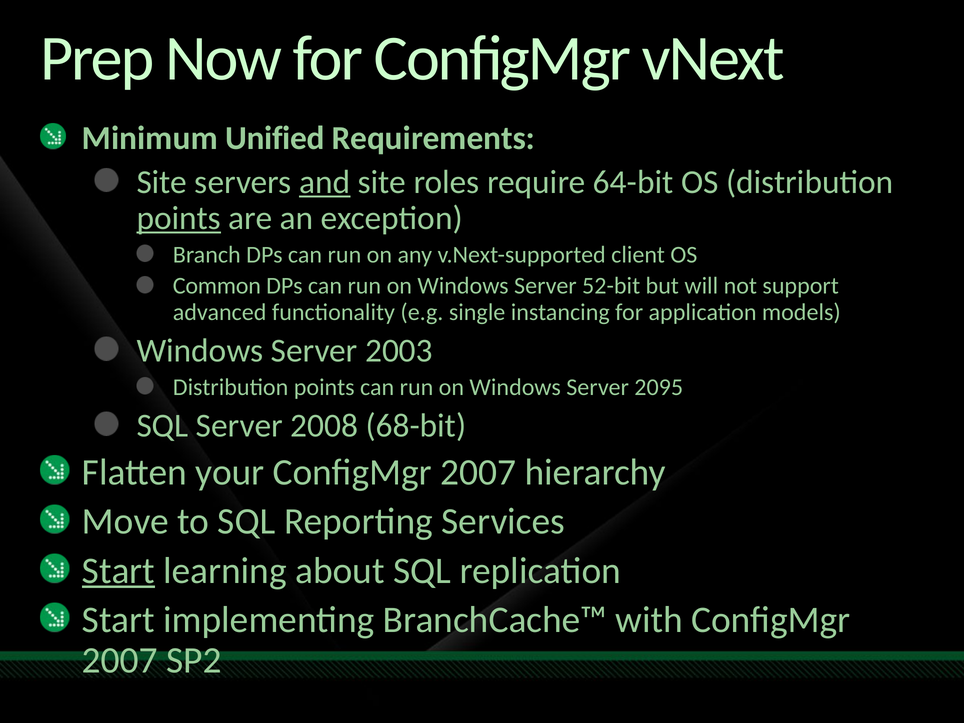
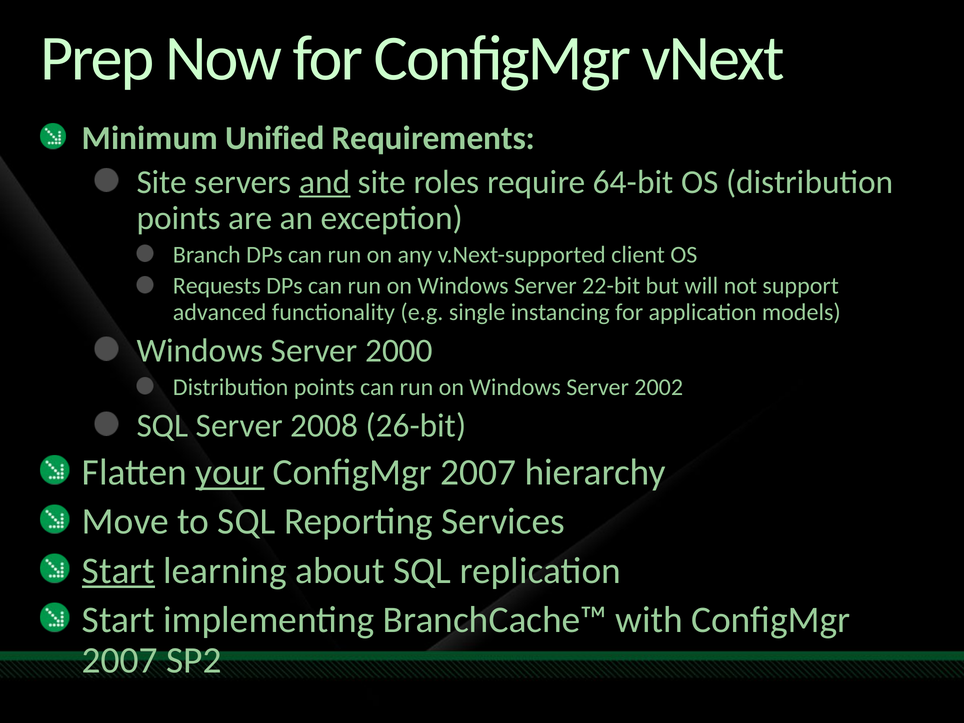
points at (179, 218) underline: present -> none
Common: Common -> Requests
52-bit: 52-bit -> 22-bit
2003: 2003 -> 2000
2095: 2095 -> 2002
68-bit: 68-bit -> 26-bit
your underline: none -> present
